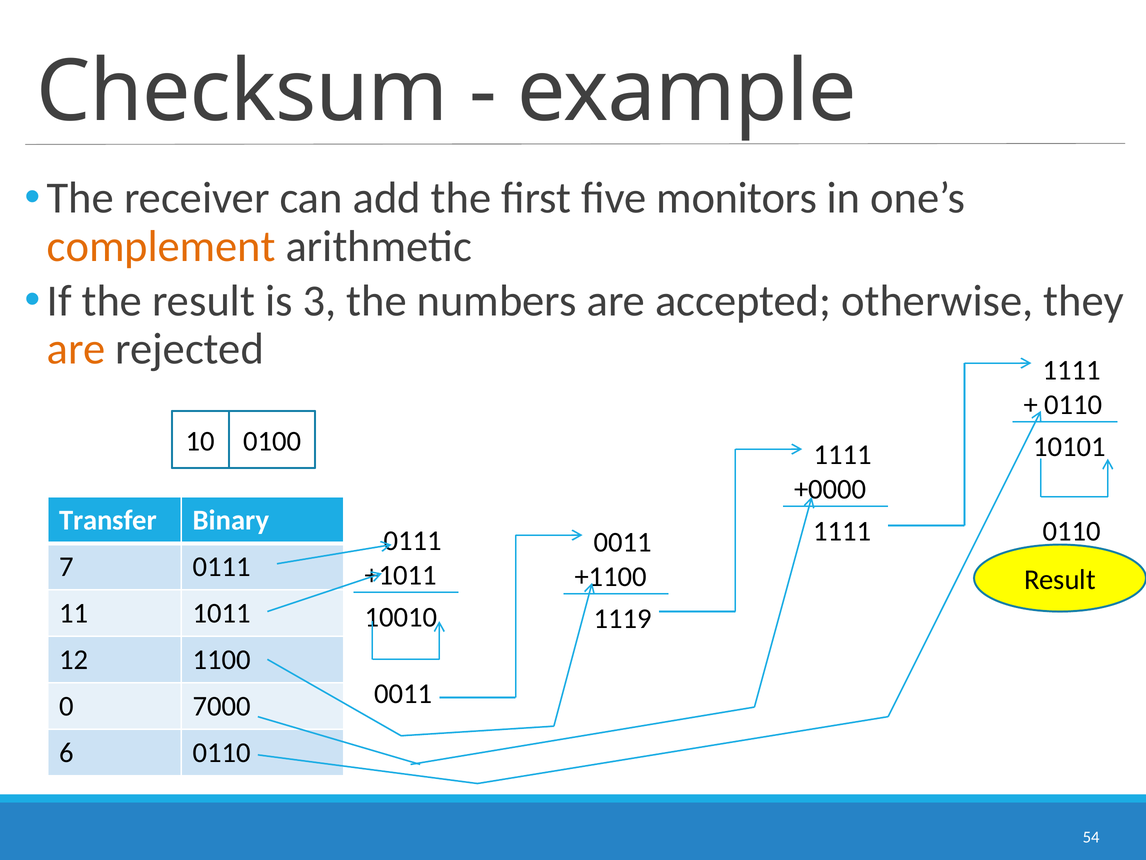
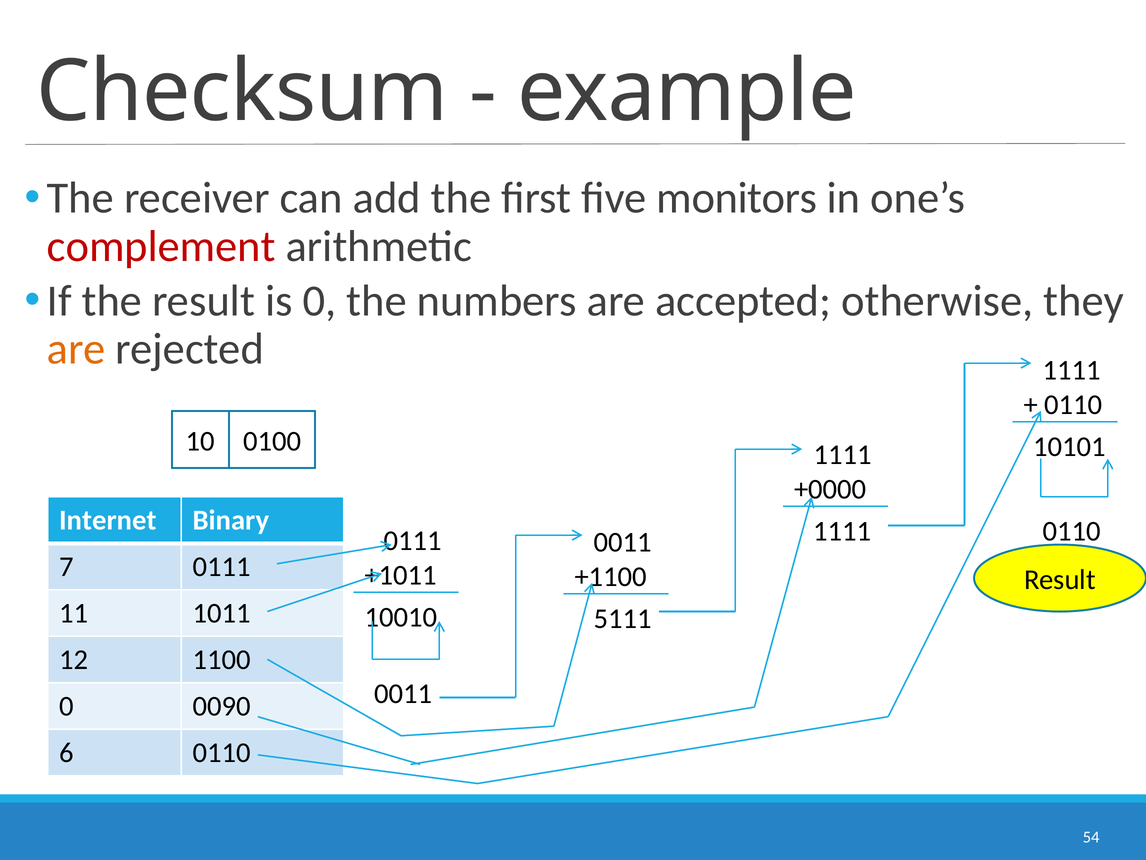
complement colour: orange -> red
is 3: 3 -> 0
Transfer: Transfer -> Internet
1119: 1119 -> 5111
7000: 7000 -> 0090
